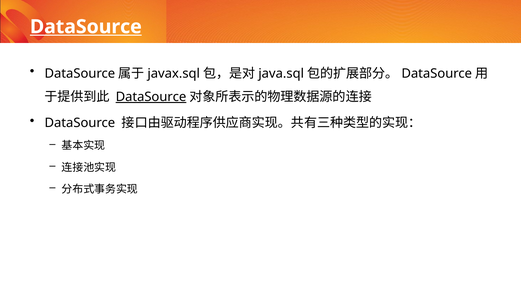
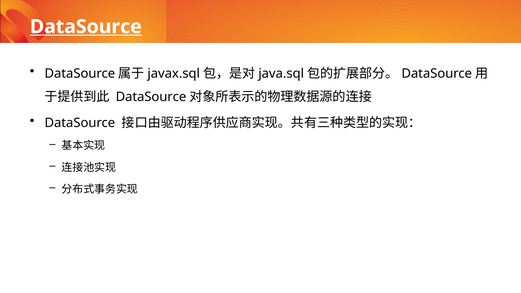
DataSource at (151, 97) underline: present -> none
